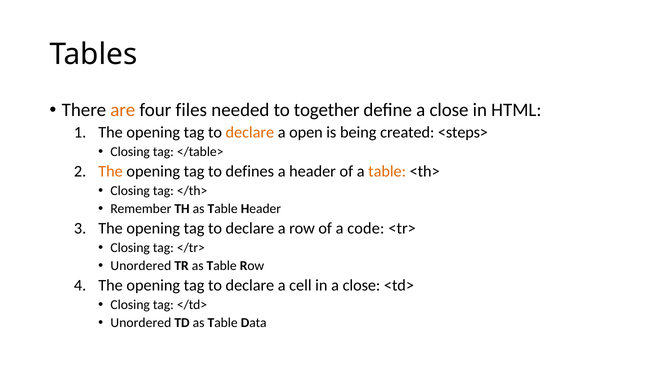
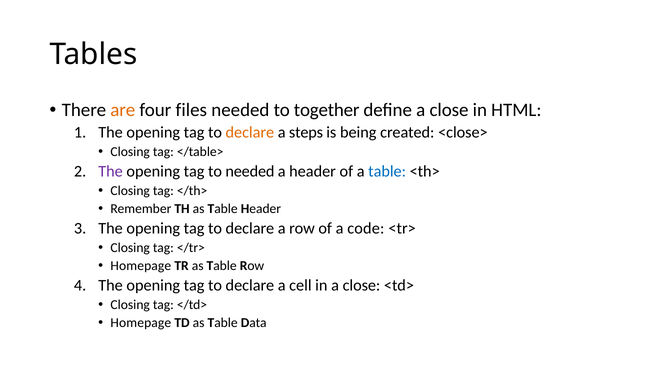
open: open -> steps
<steps>: <steps> -> <close>
The at (111, 171) colour: orange -> purple
to defines: defines -> needed
table at (387, 171) colour: orange -> blue
Unordered at (141, 266): Unordered -> Homepage
Unordered at (141, 323): Unordered -> Homepage
